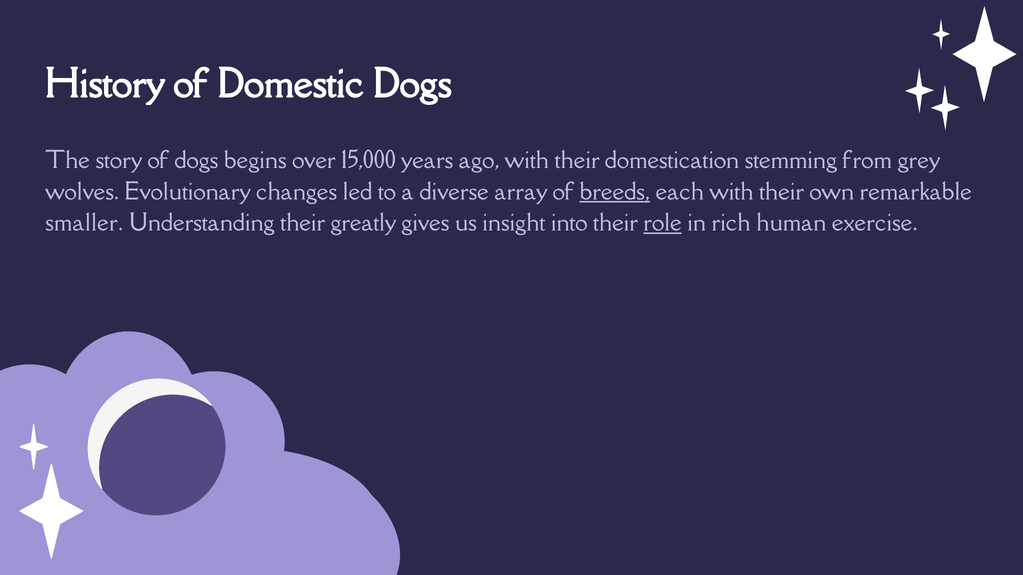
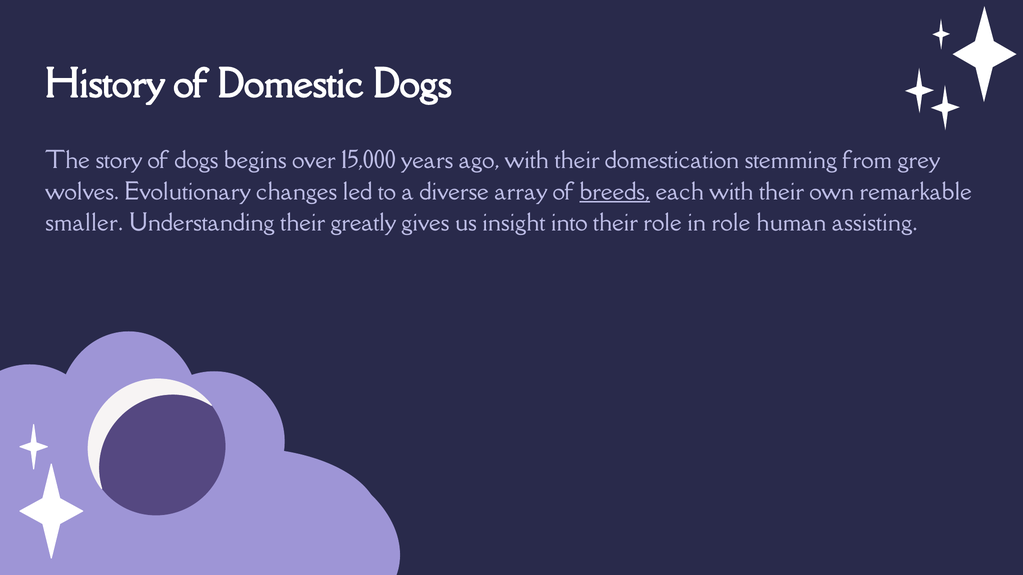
role at (663, 224) underline: present -> none
in rich: rich -> role
exercise: exercise -> assisting
